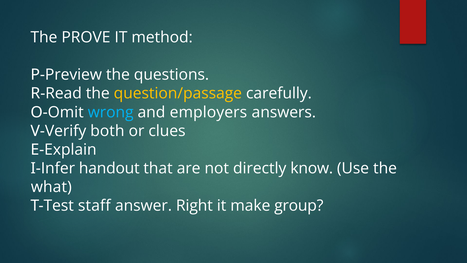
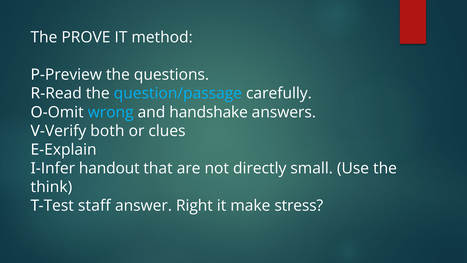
question/passage colour: yellow -> light blue
employers: employers -> handshake
know: know -> small
what: what -> think
group: group -> stress
